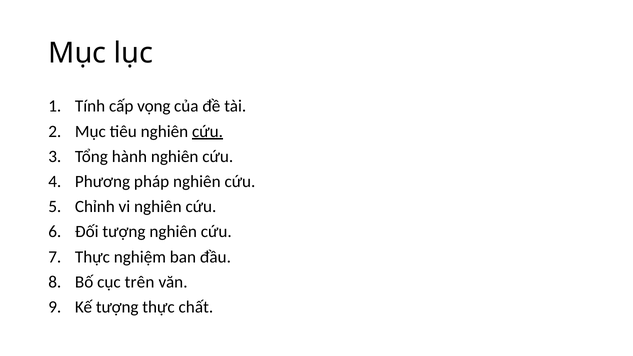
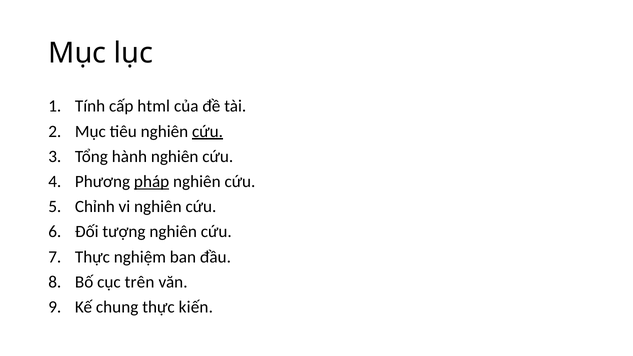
vọng: vọng -> html
pháp underline: none -> present
Kế tượng: tượng -> chung
chất: chất -> kiến
